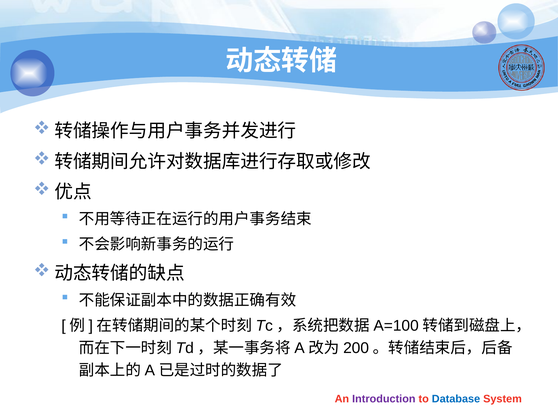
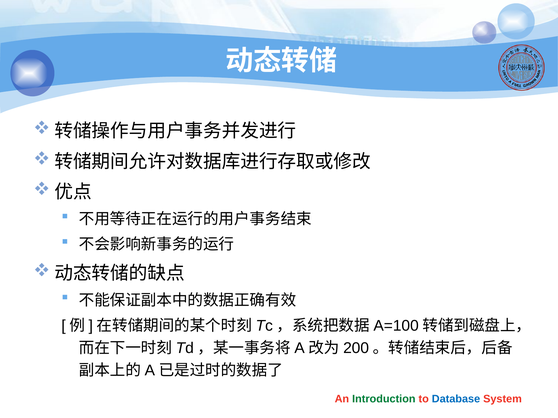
Introduction colour: purple -> green
